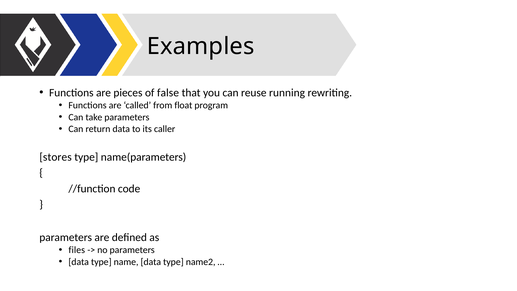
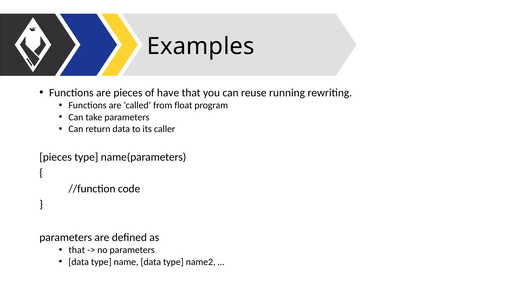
false: false -> have
stores at (56, 157): stores -> pieces
files at (77, 250): files -> that
